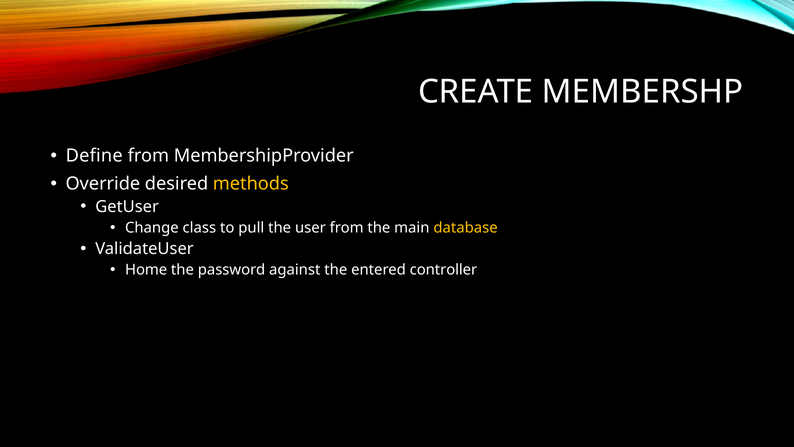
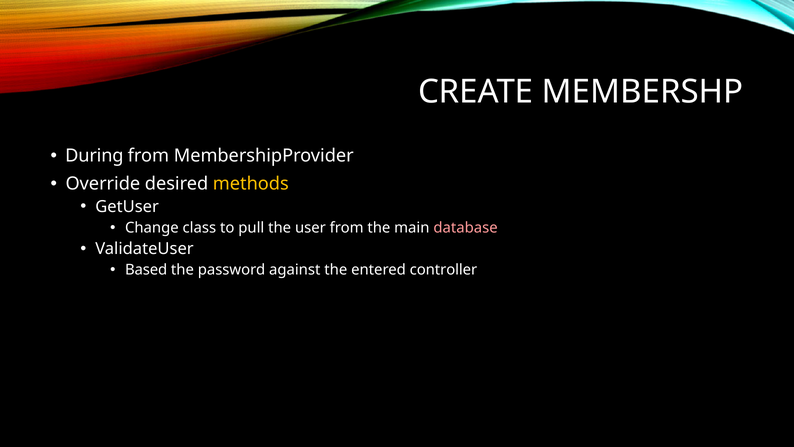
Define: Define -> During
database colour: yellow -> pink
Home: Home -> Based
